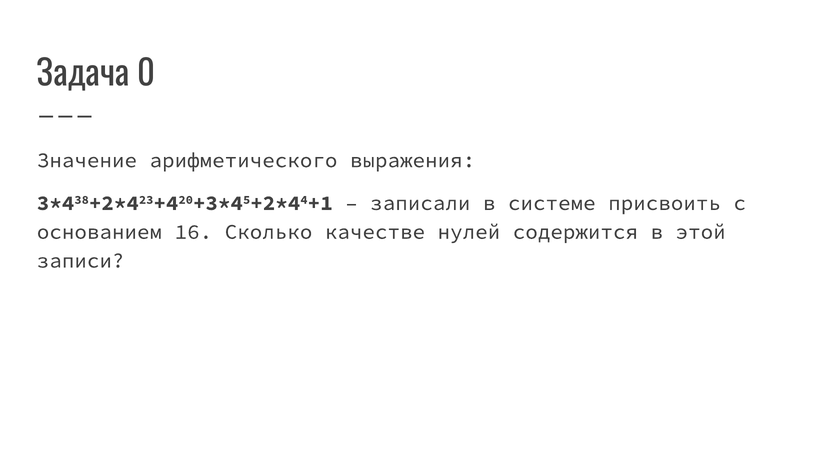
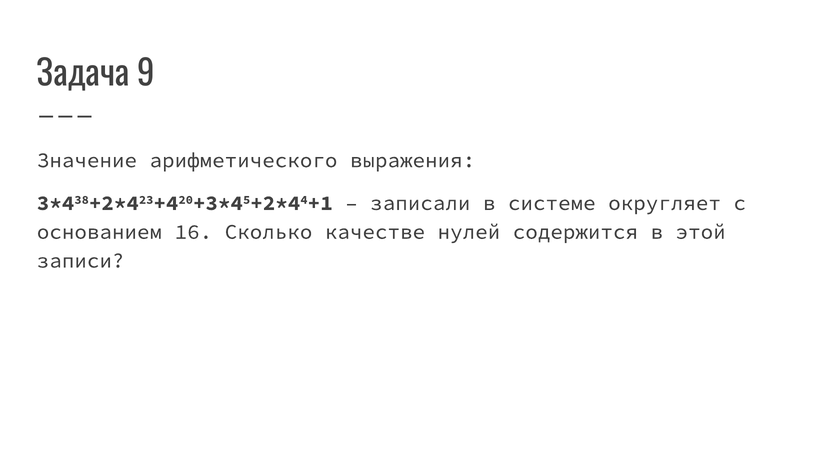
0: 0 -> 9
присвоить: присвоить -> округляет
